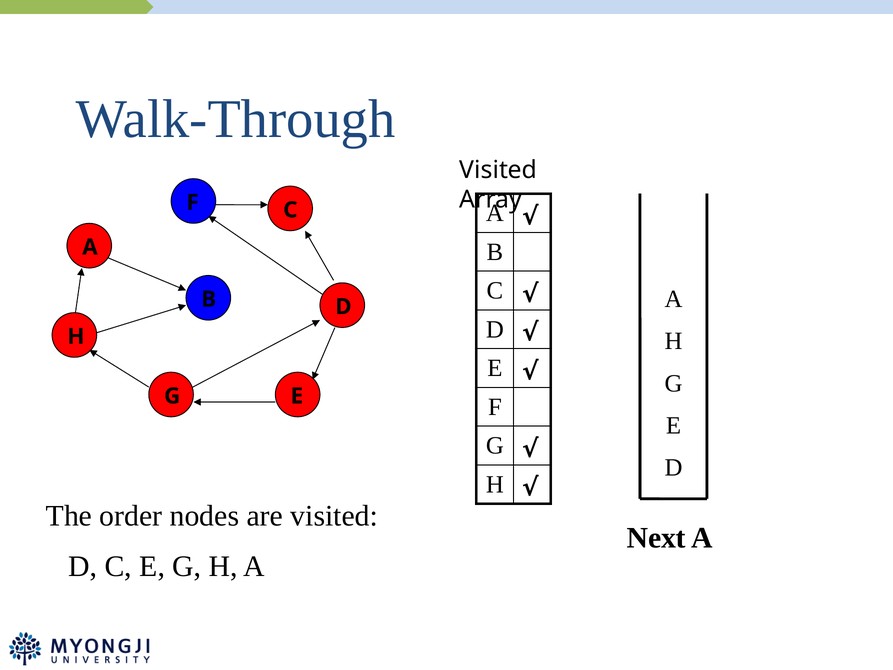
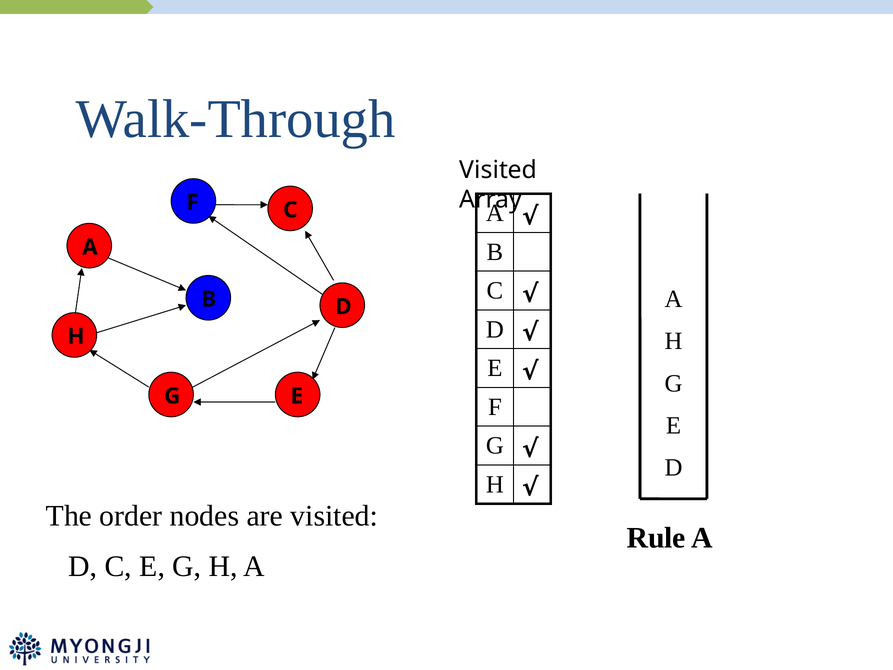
Next: Next -> Rule
